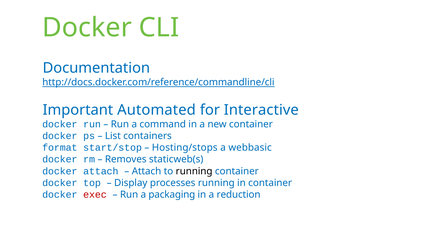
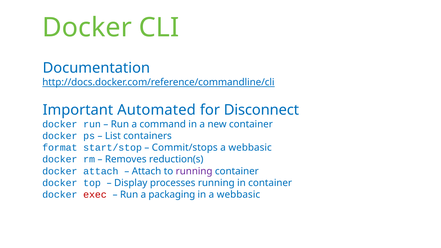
Interactive: Interactive -> Disconnect
Hosting/stops: Hosting/stops -> Commit/stops
staticweb(s: staticweb(s -> reduction(s
running at (194, 171) colour: black -> purple
in a reduction: reduction -> webbasic
